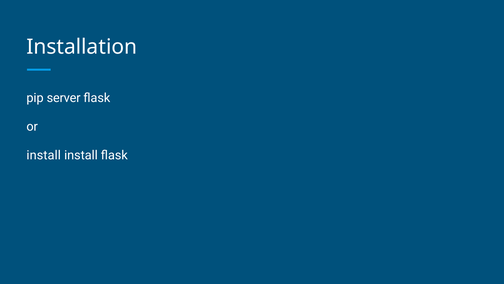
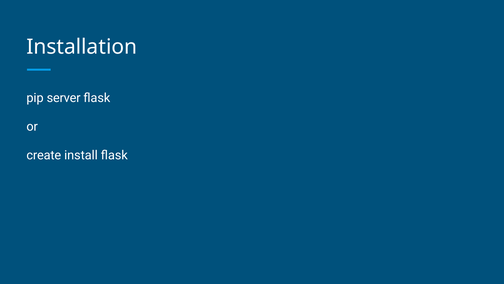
install at (44, 155): install -> create
